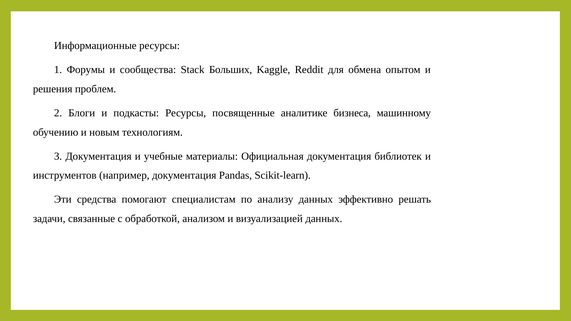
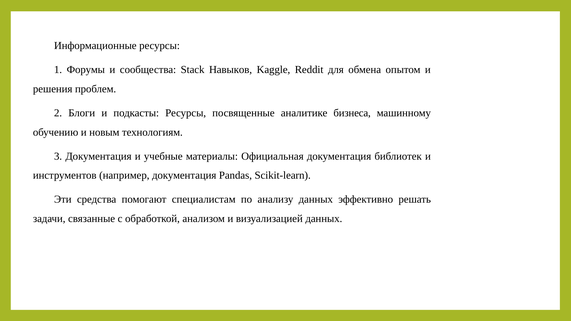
Больших: Больших -> Навыков
